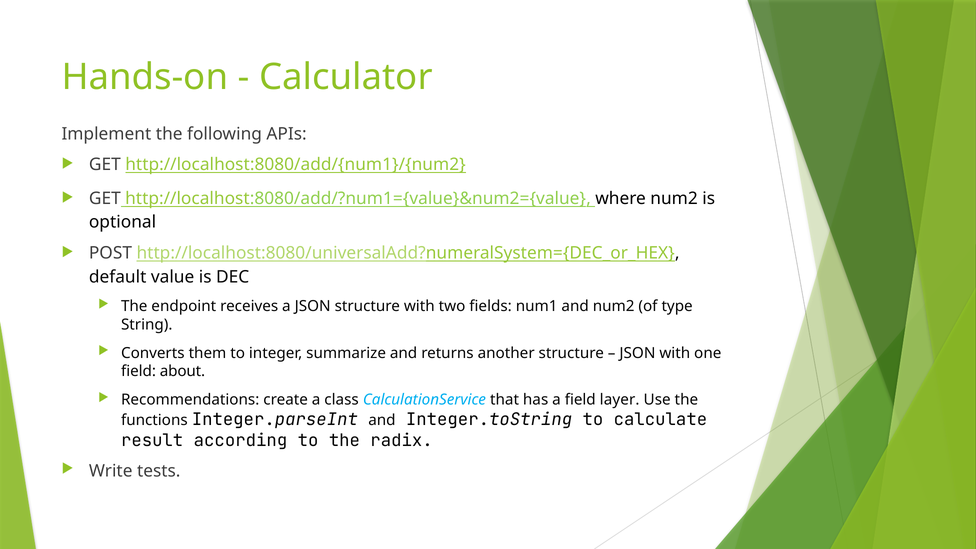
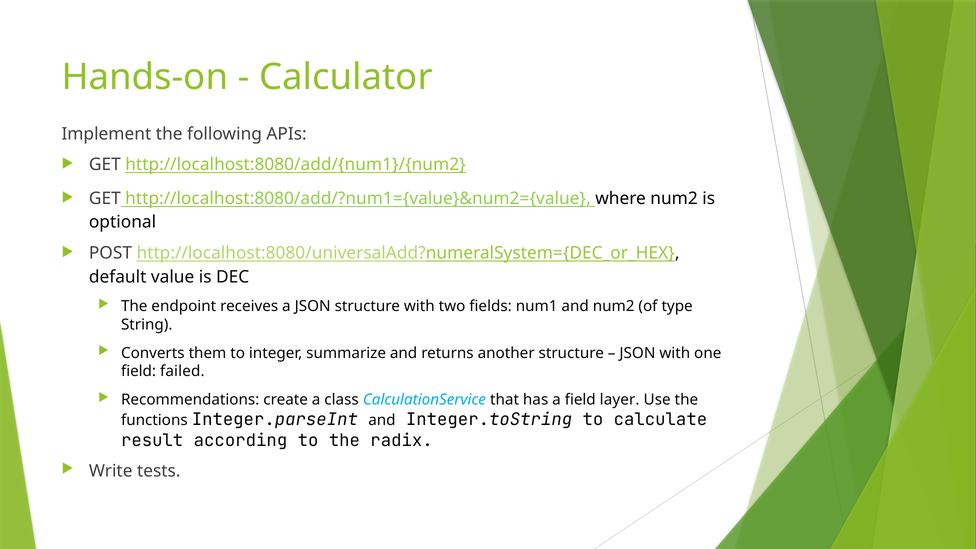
about: about -> failed
